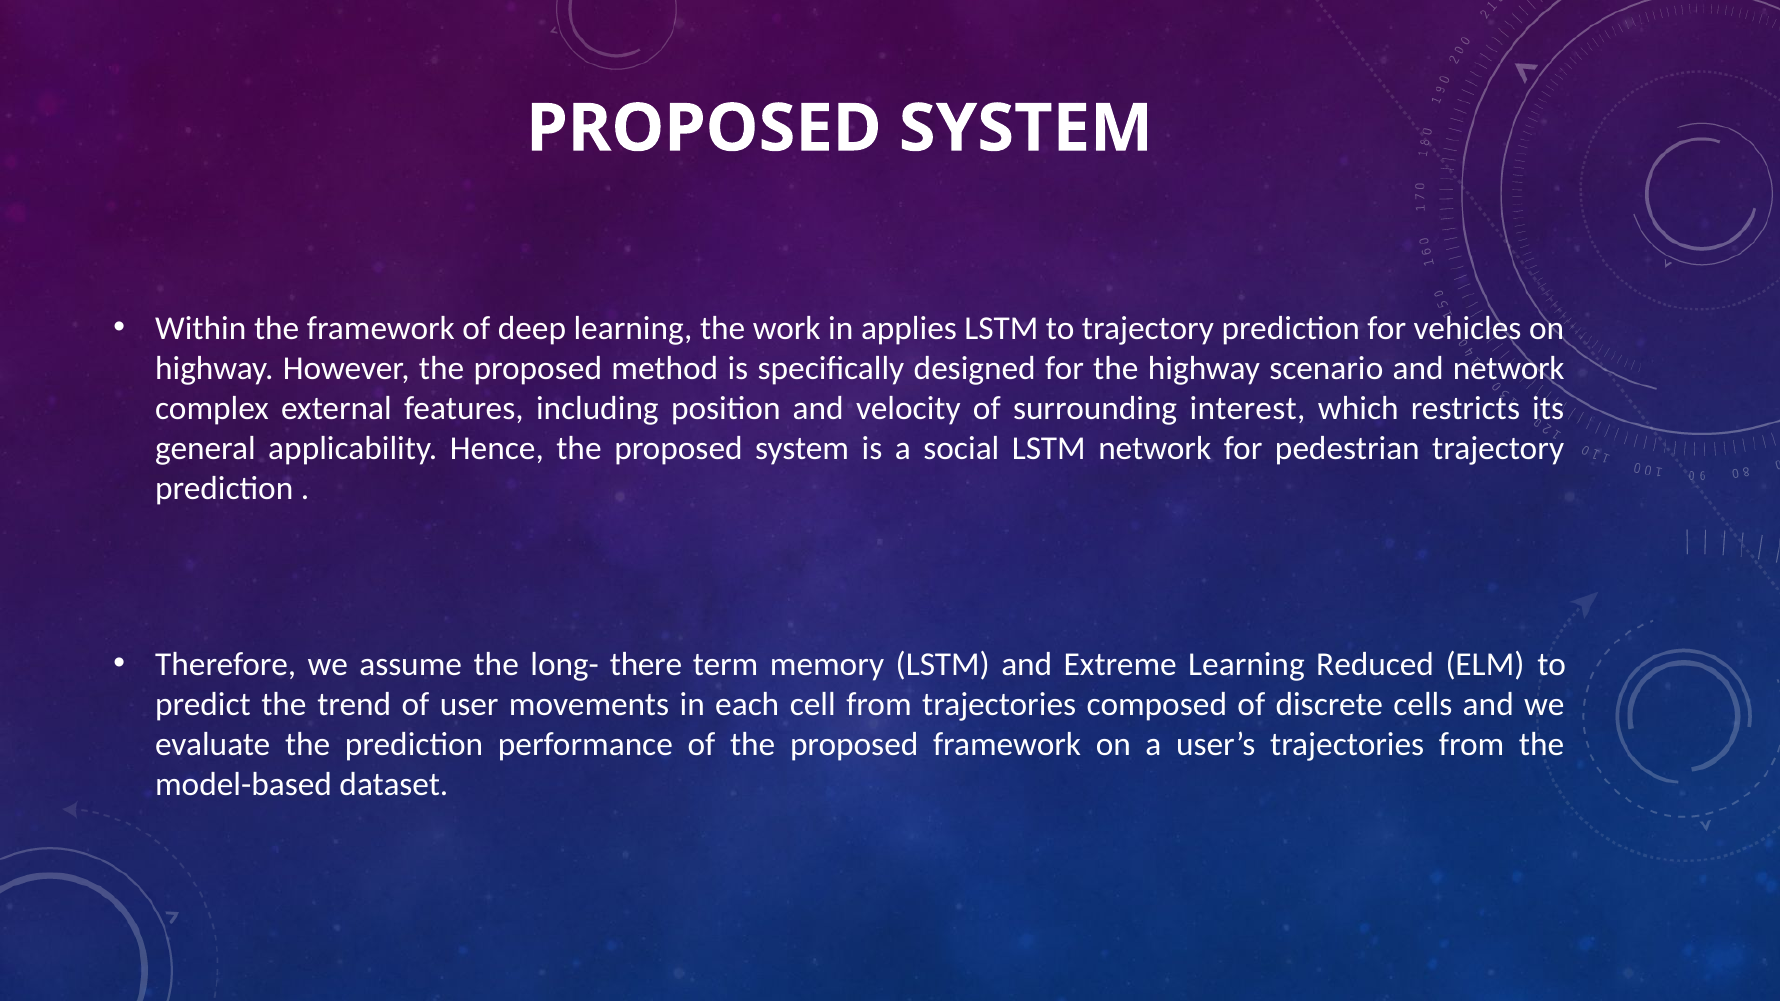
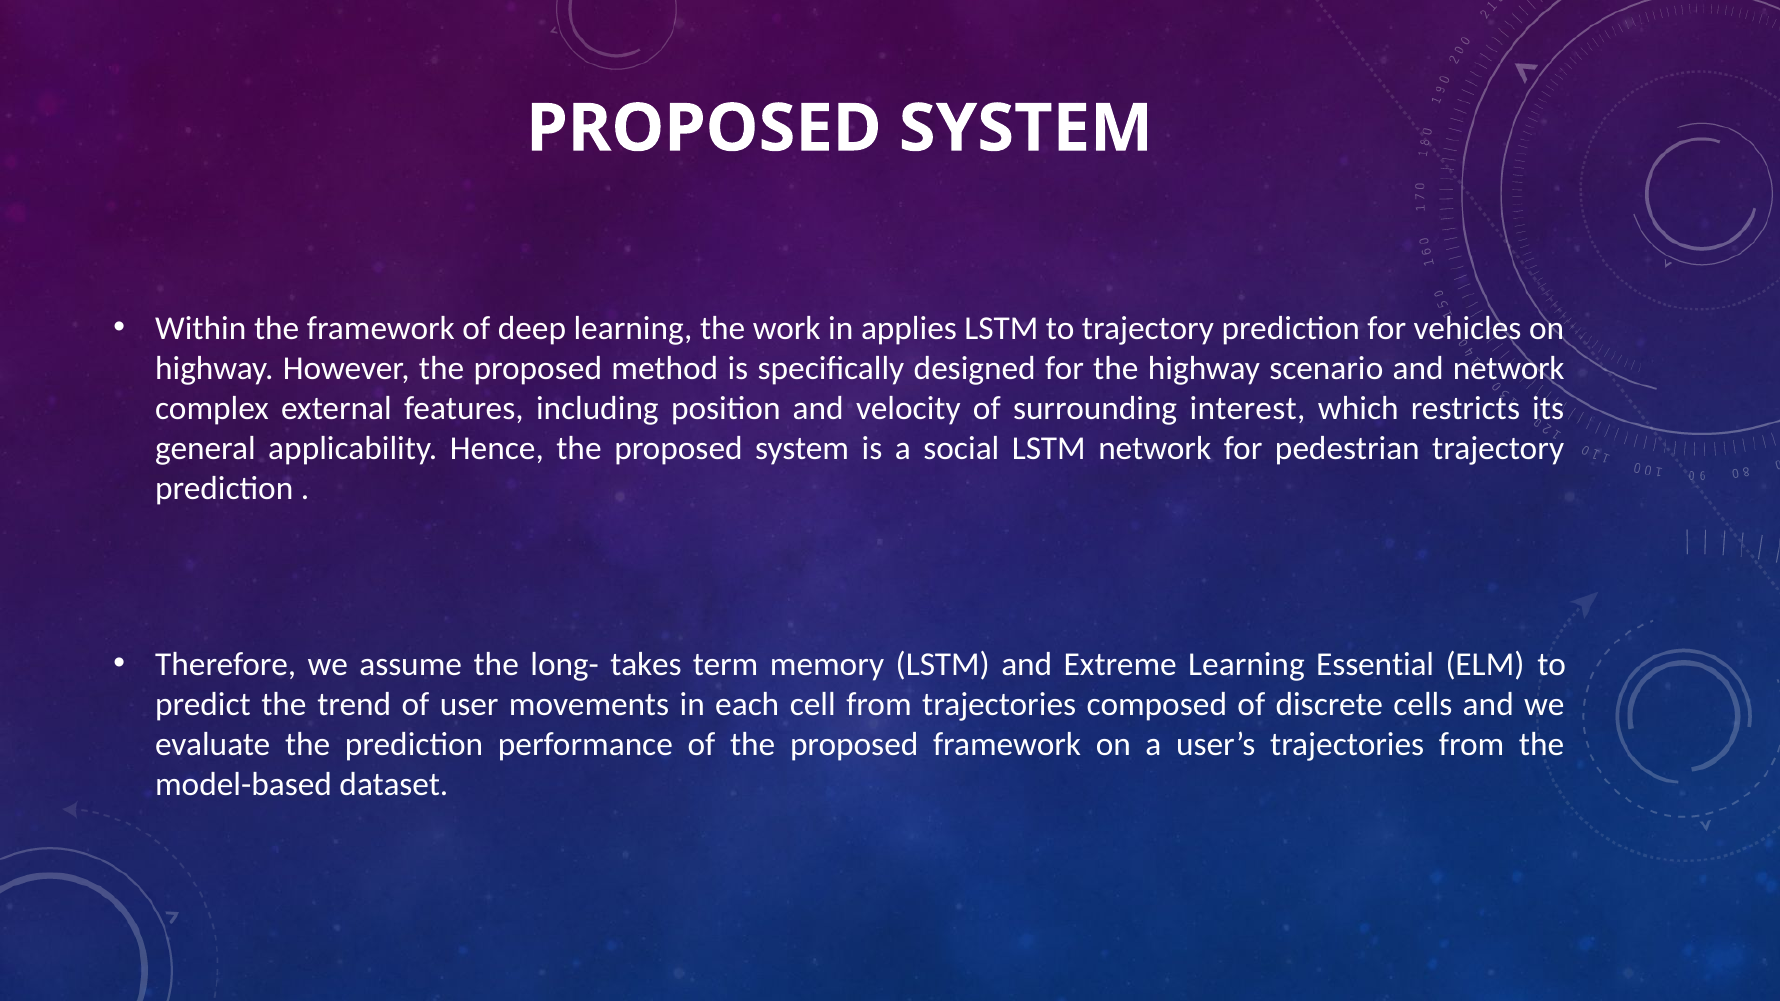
there: there -> takes
Reduced: Reduced -> Essential
